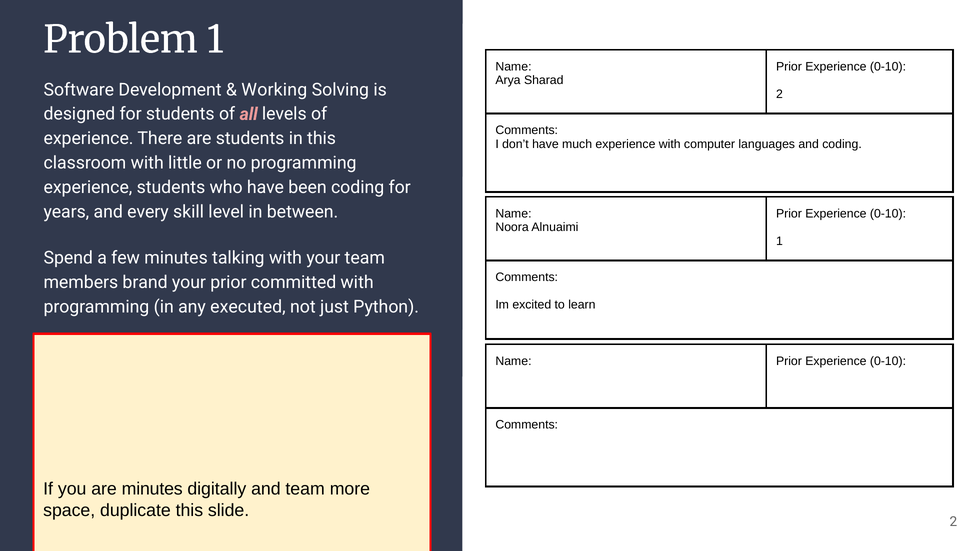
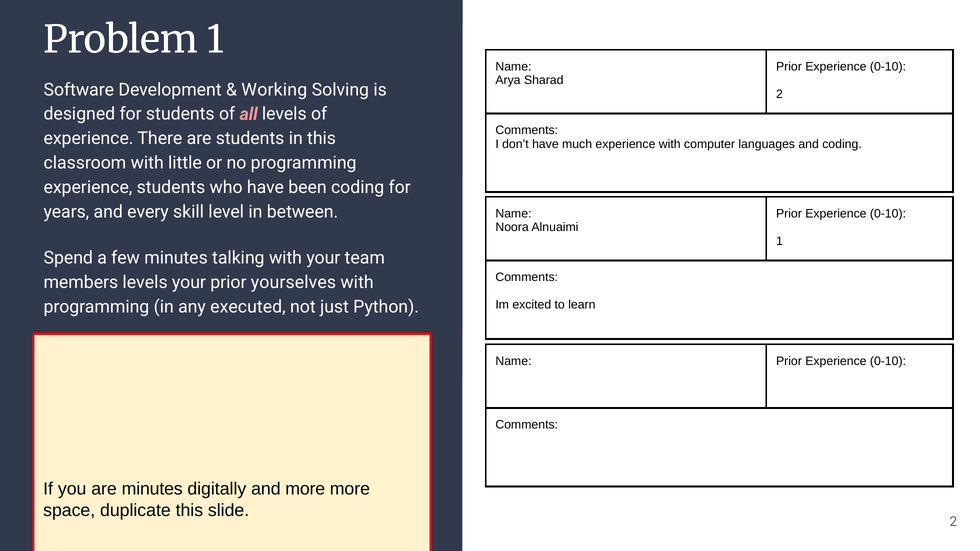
members brand: brand -> levels
prior committed: committed -> yourselves
and team: team -> more
